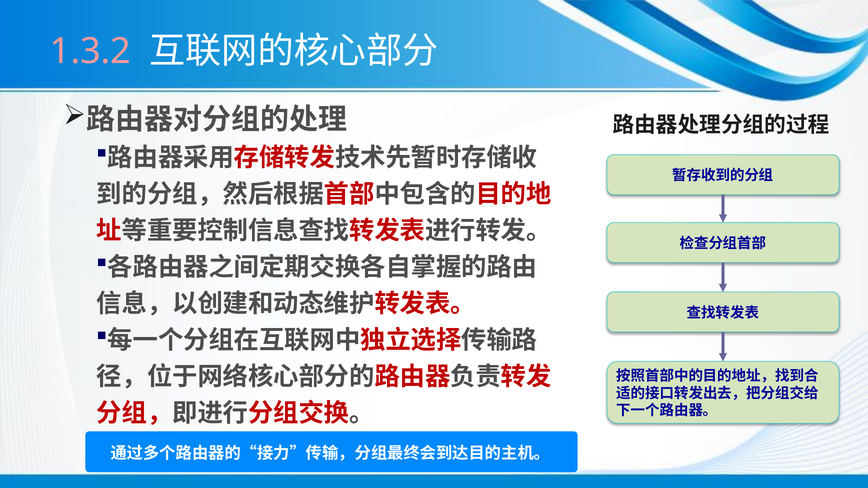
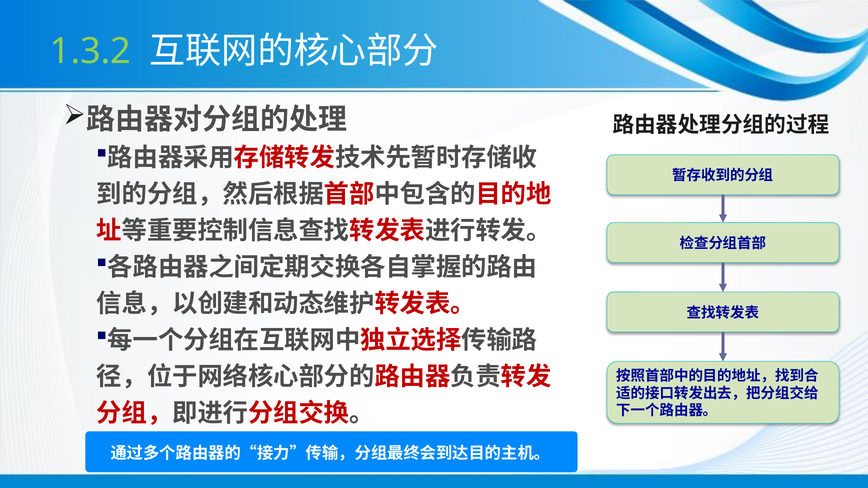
1.3.2 colour: pink -> light green
